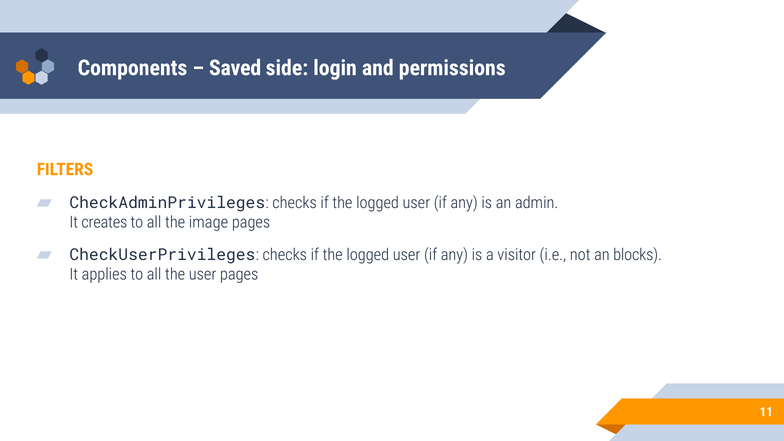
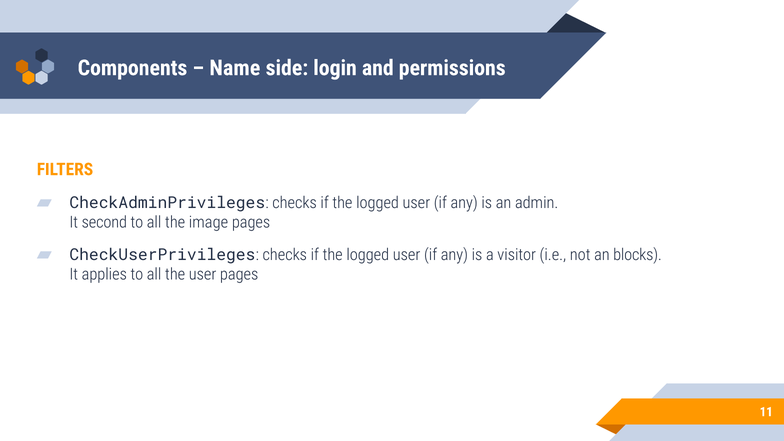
Saved: Saved -> Name
creates: creates -> second
